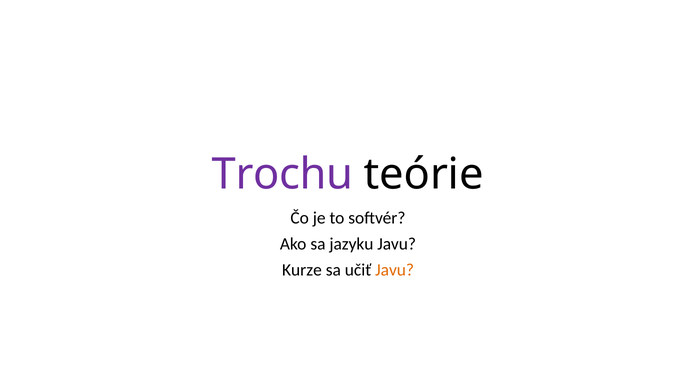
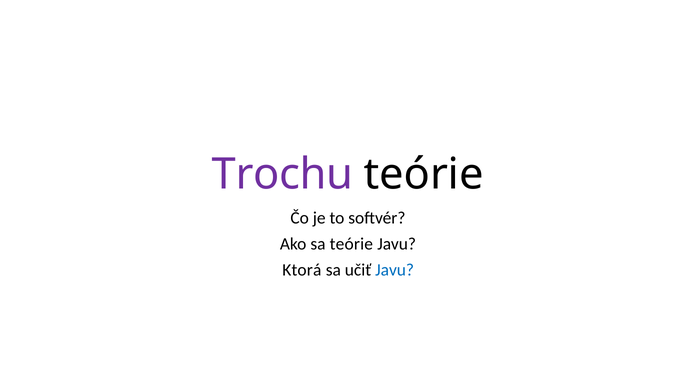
sa jazyku: jazyku -> teórie
Kurze: Kurze -> Ktorá
Javu at (395, 270) colour: orange -> blue
